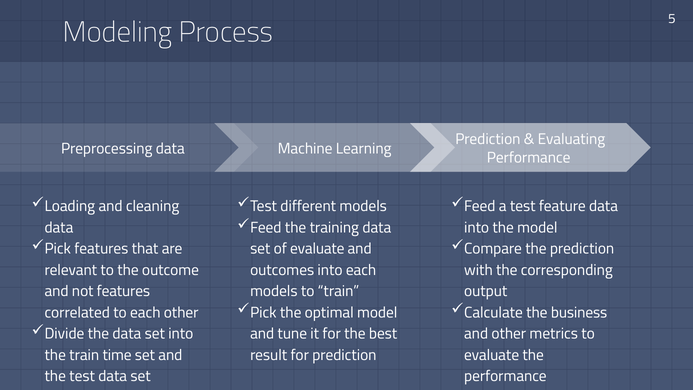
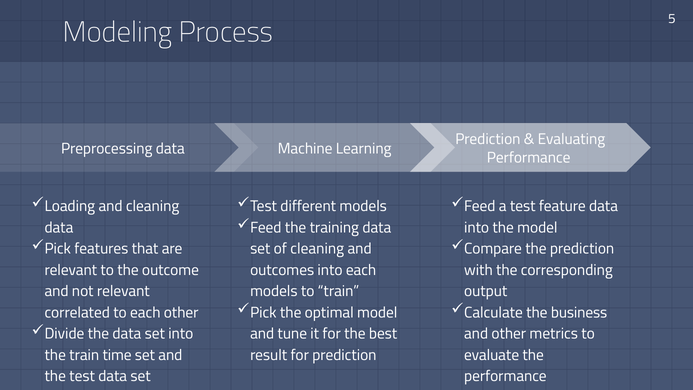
of evaluate: evaluate -> cleaning
not features: features -> relevant
